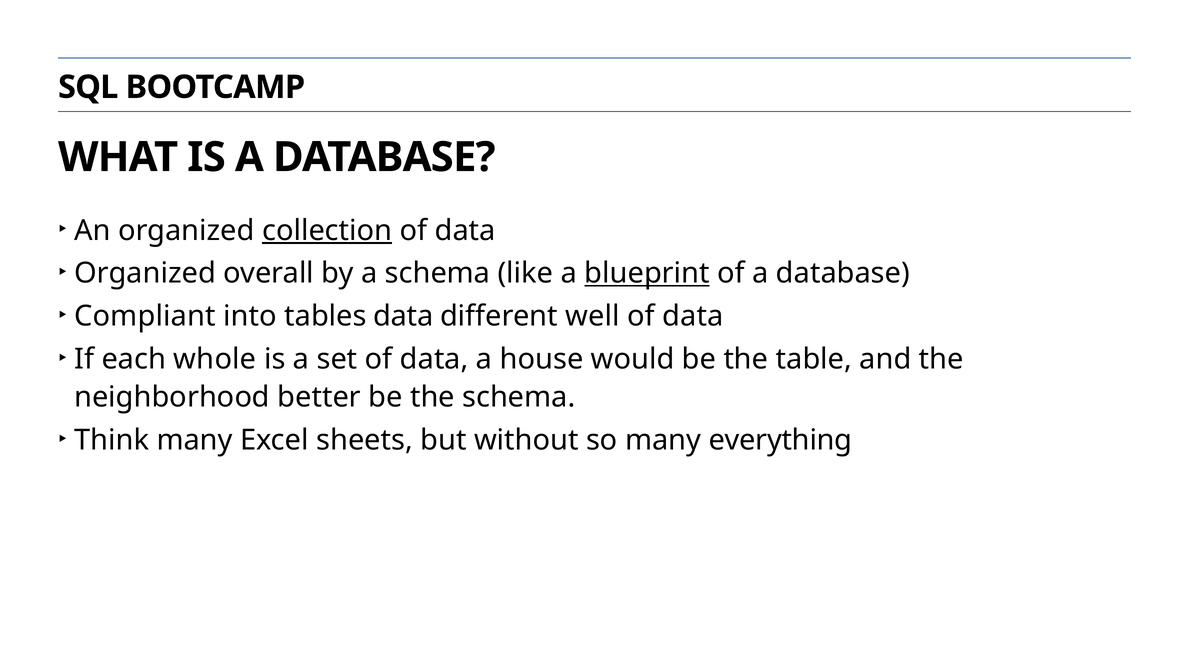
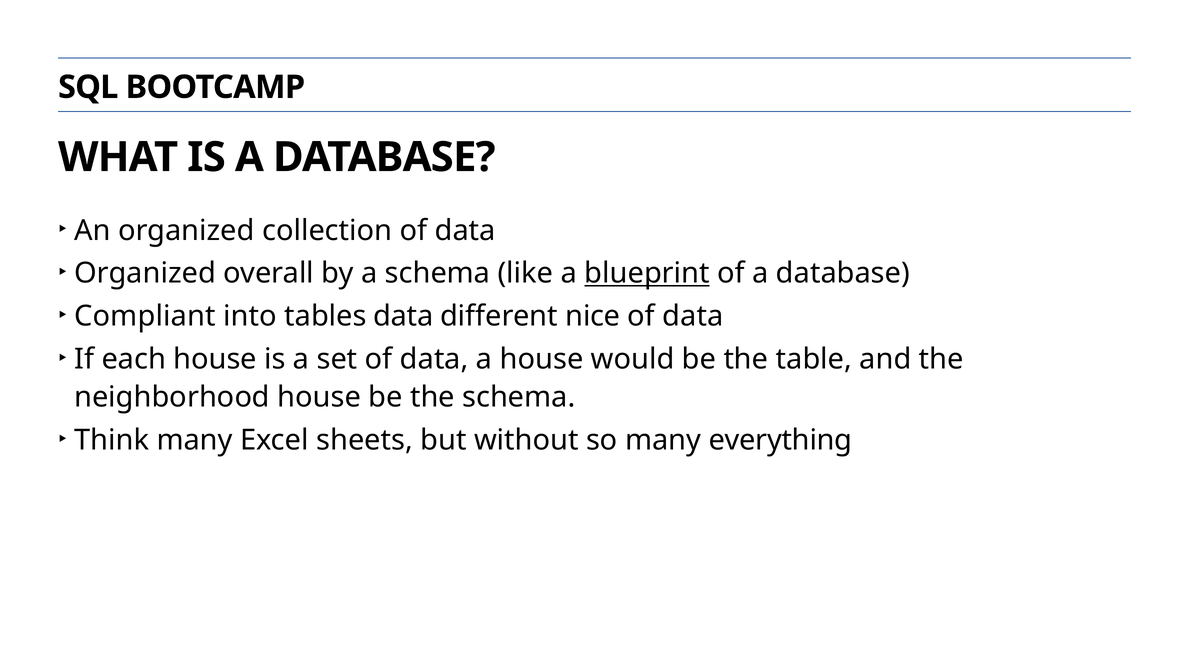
collection underline: present -> none
well: well -> nice
each whole: whole -> house
neighborhood better: better -> house
